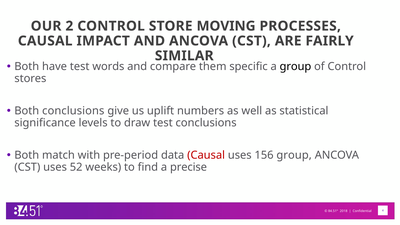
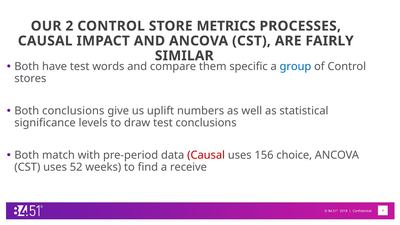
MOVING: MOVING -> METRICS
group at (295, 67) colour: black -> blue
156 group: group -> choice
precise: precise -> receive
